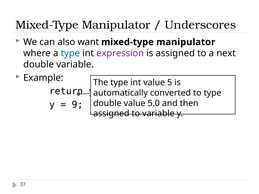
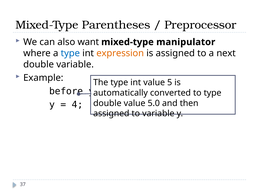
Manipulator at (116, 25): Manipulator -> Parentheses
Underscores: Underscores -> Preprocessor
expression colour: purple -> orange
return: return -> before
9: 9 -> 4
